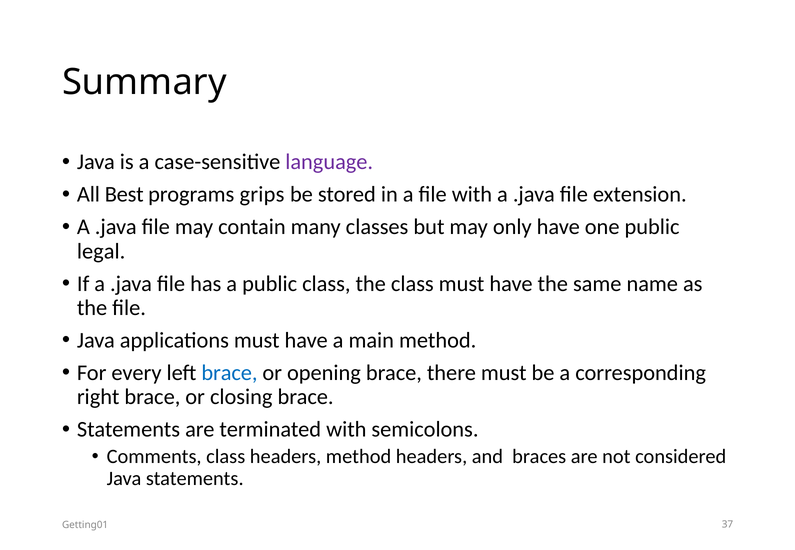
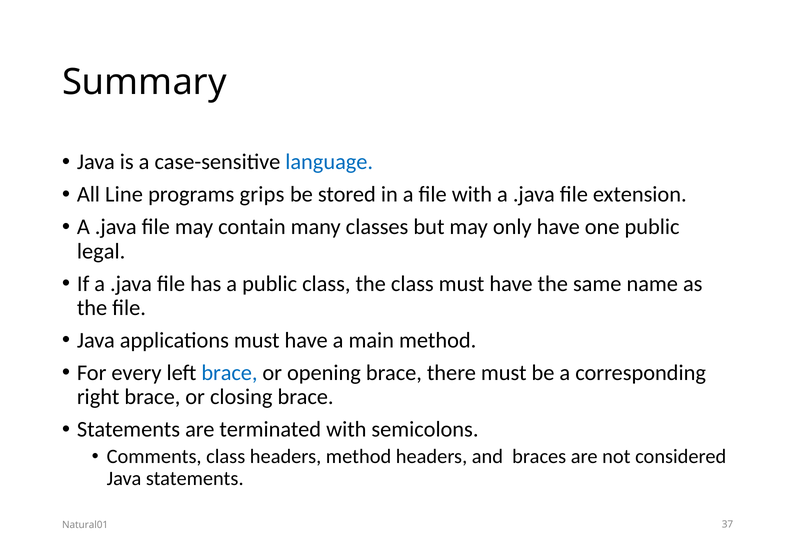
language colour: purple -> blue
Best: Best -> Line
Getting01: Getting01 -> Natural01
